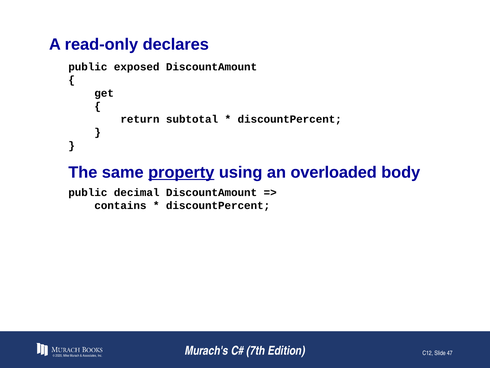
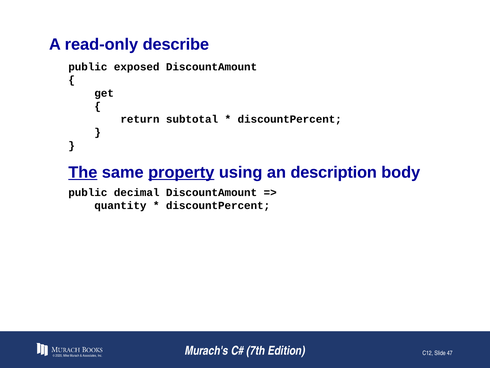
declares: declares -> describe
The underline: none -> present
overloaded: overloaded -> description
contains: contains -> quantity
